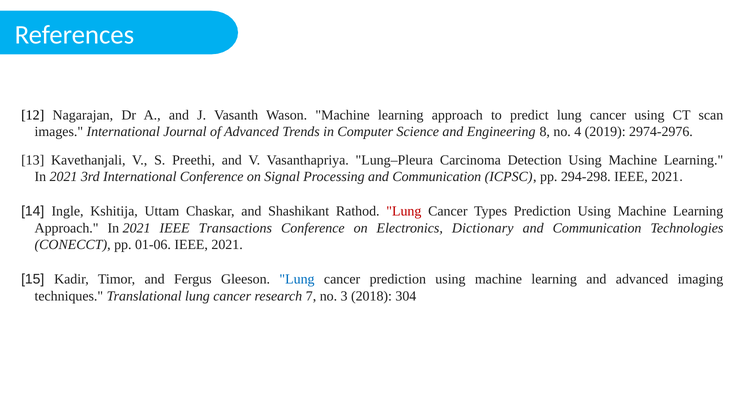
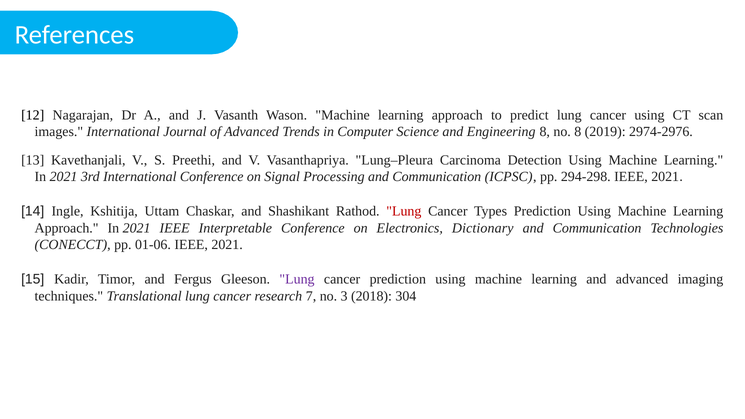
no 4: 4 -> 8
Transactions: Transactions -> Interpretable
Lung at (297, 279) colour: blue -> purple
